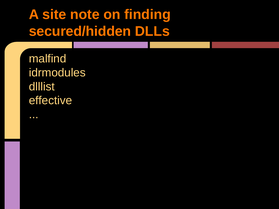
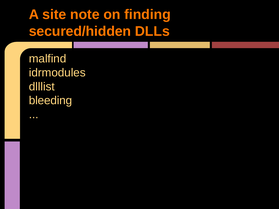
effective: effective -> bleeding
